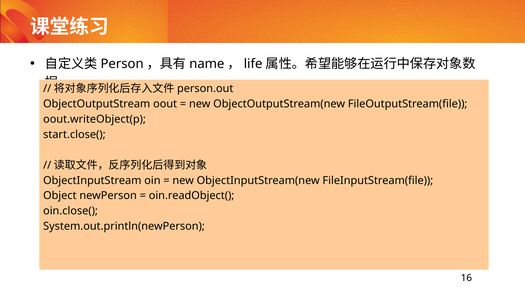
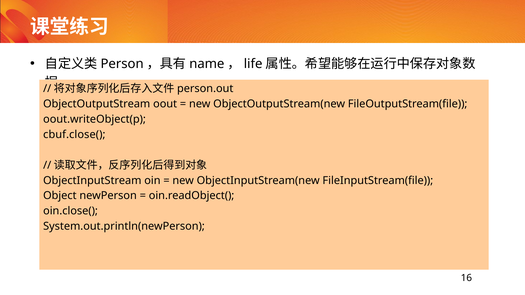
start.close(: start.close( -> cbuf.close(
